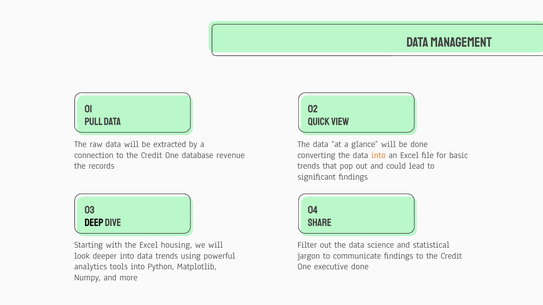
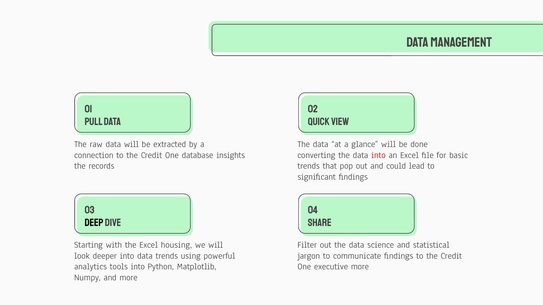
revenue: revenue -> insights
into at (378, 155) colour: orange -> red
executive done: done -> more
